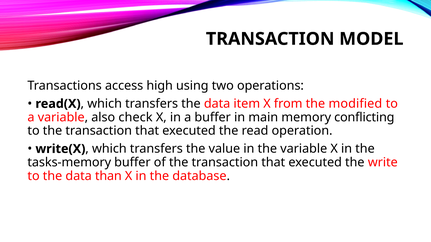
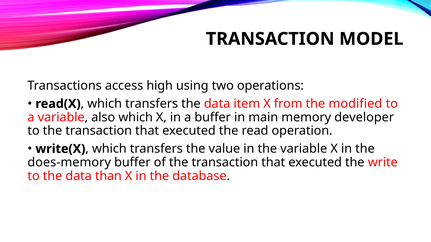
also check: check -> which
conflicting: conflicting -> developer
tasks-memory: tasks-memory -> does-memory
